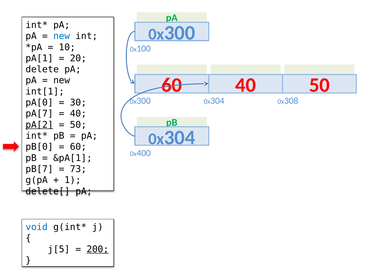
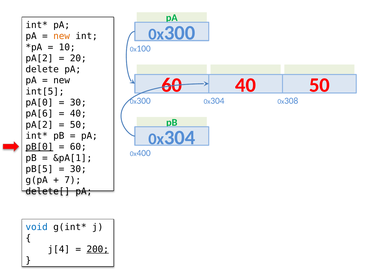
new at (62, 36) colour: blue -> orange
pA[1 at (39, 58): pA[1 -> pA[2
int[1: int[1 -> int[5
pA[7: pA[7 -> pA[6
pA[2 at (39, 125) underline: present -> none
pB[0 underline: none -> present
pB[7: pB[7 -> pB[5
73 at (78, 169): 73 -> 30
1: 1 -> 7
j[5: j[5 -> j[4
